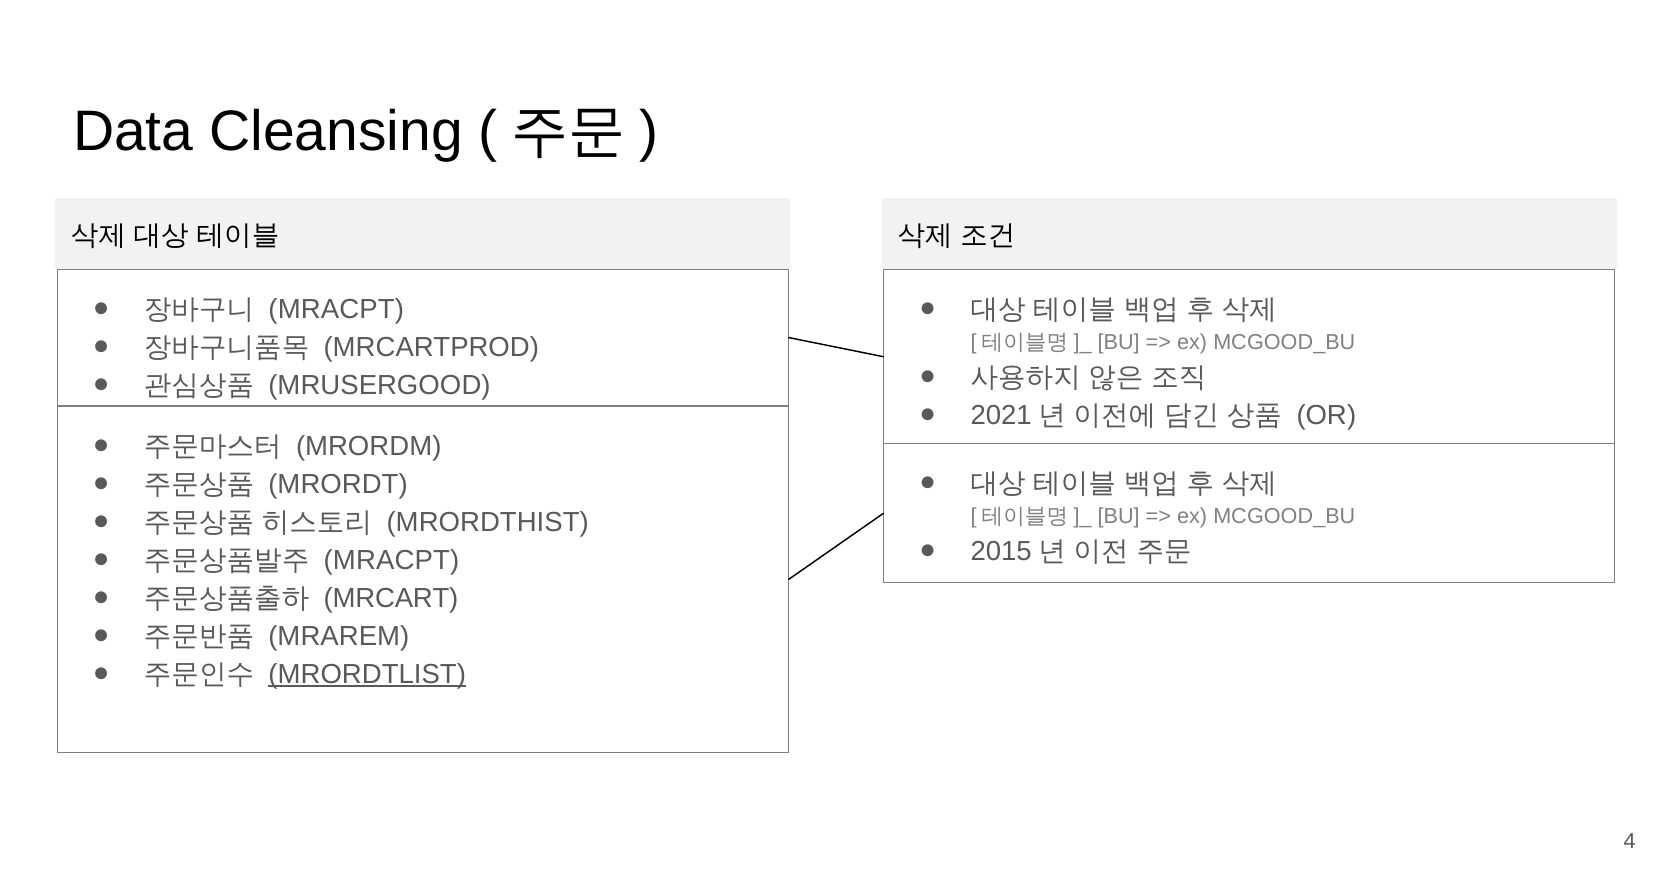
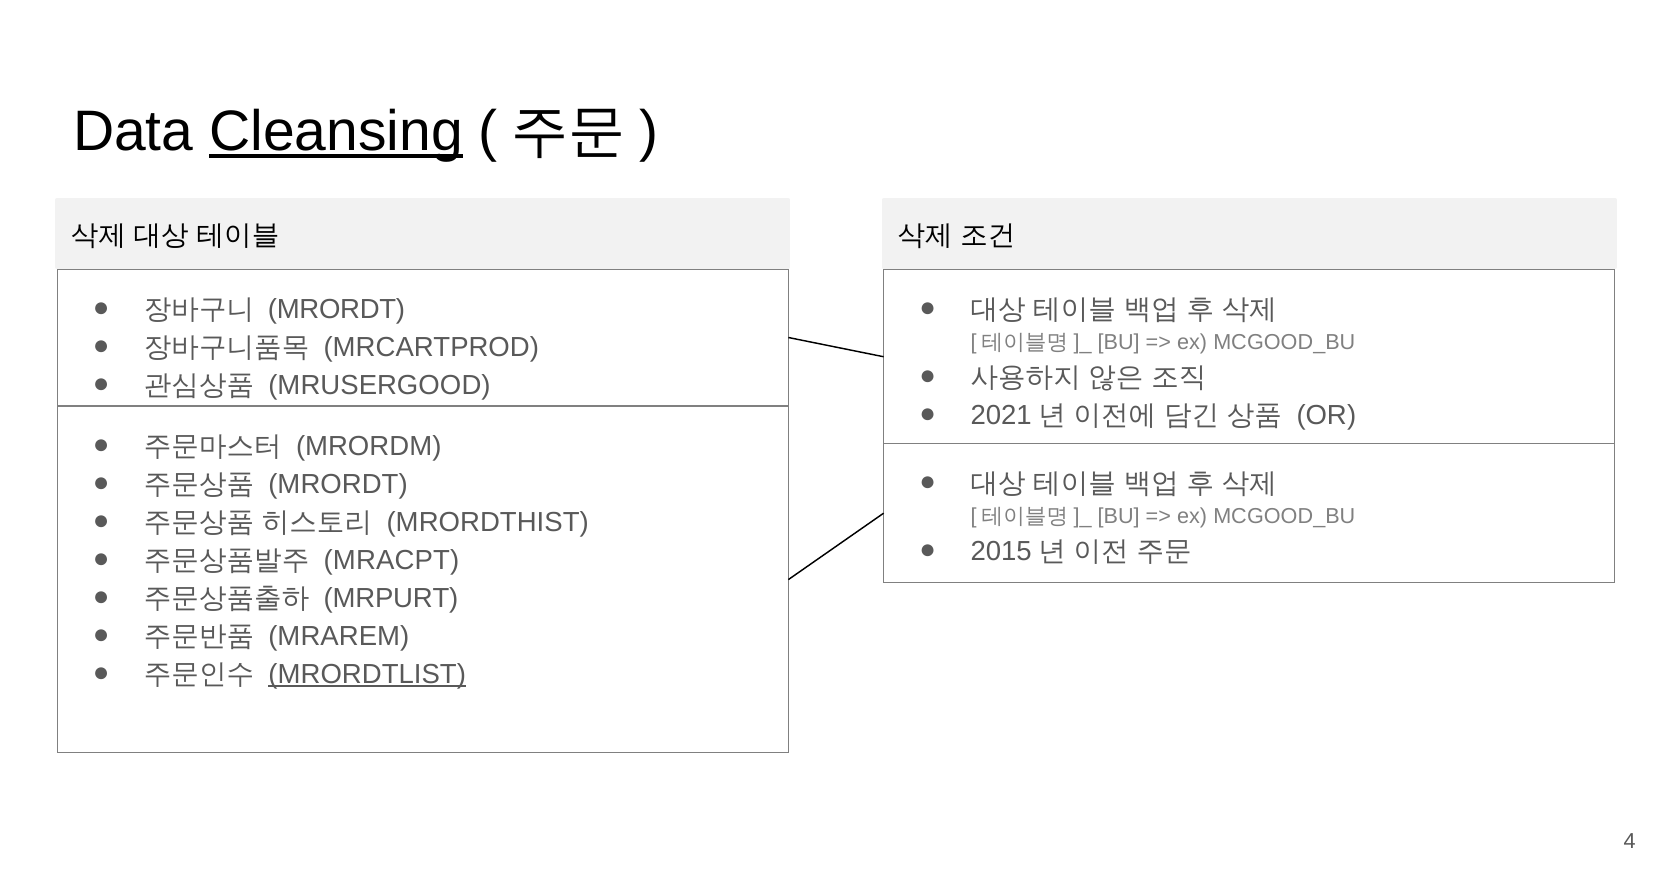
Cleansing underline: none -> present
MRACPT at (336, 309): MRACPT -> MRORDT
MRCART: MRCART -> MRPURT
